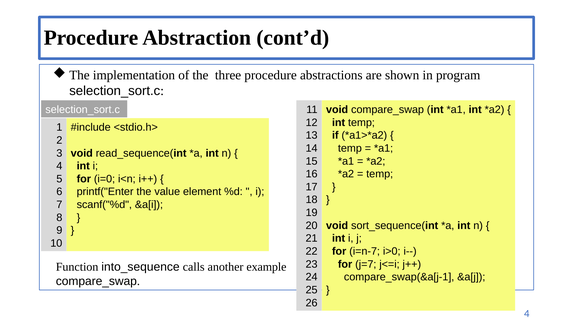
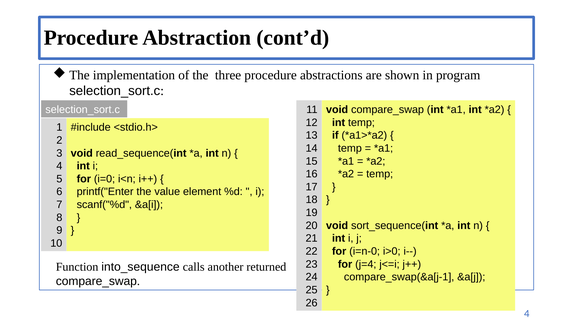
i=n-7: i=n-7 -> i=n-0
j=7: j=7 -> j=4
example: example -> returned
